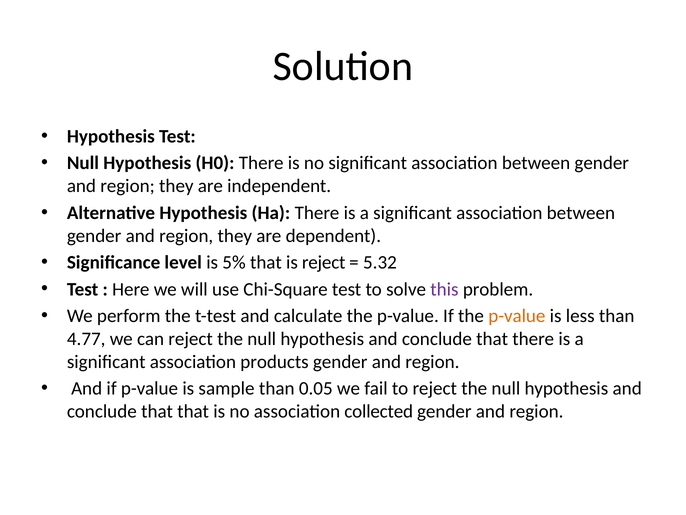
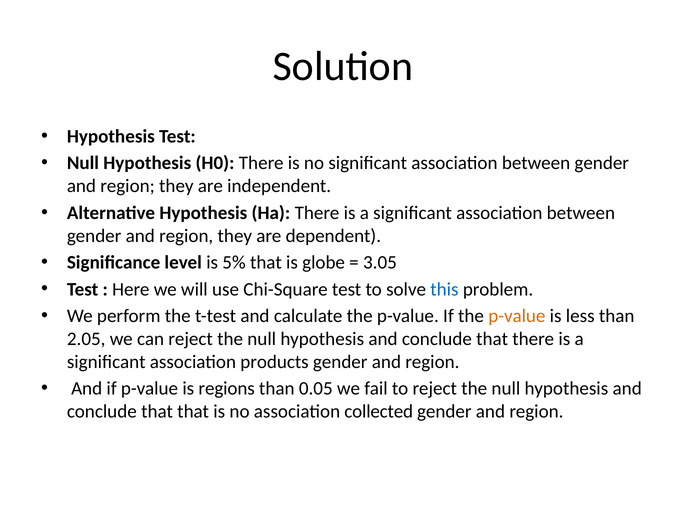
is reject: reject -> globe
5.32: 5.32 -> 3.05
this colour: purple -> blue
4.77: 4.77 -> 2.05
sample: sample -> regions
